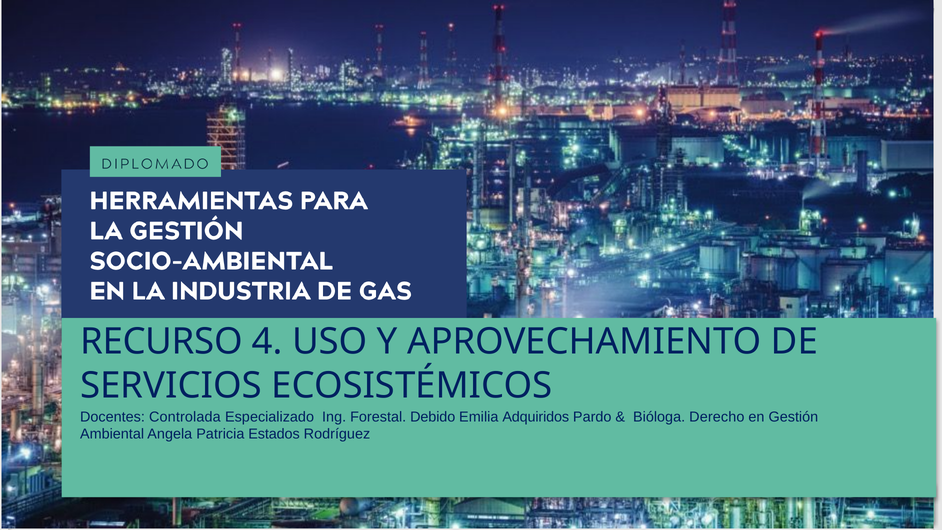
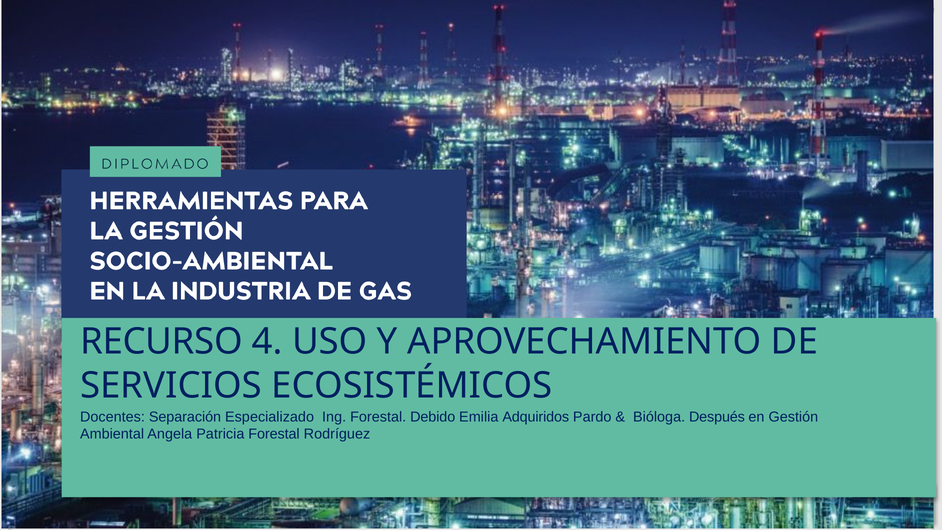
Controlada: Controlada -> Separación
Derecho: Derecho -> Después
Patricia Estados: Estados -> Forestal
